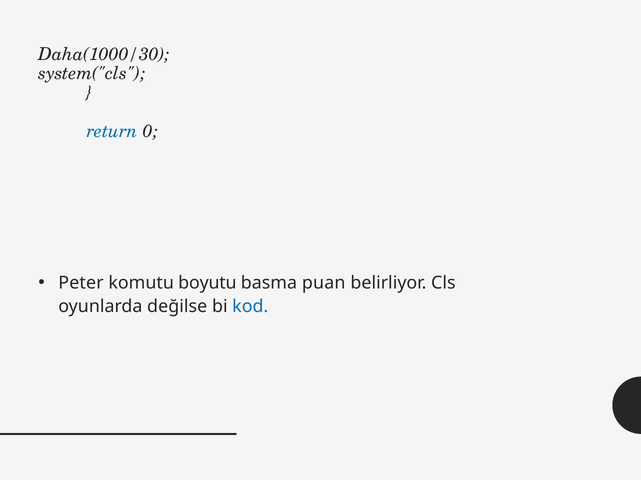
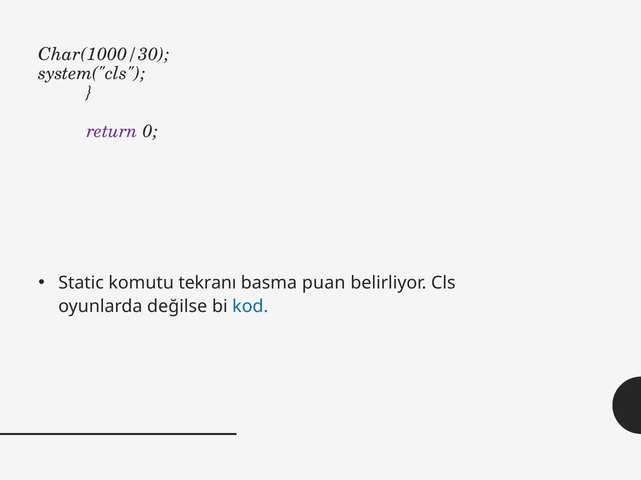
Daha(1000/30: Daha(1000/30 -> Char(1000/30
return colour: blue -> purple
Peter: Peter -> Static
boyutu: boyutu -> tekranı
